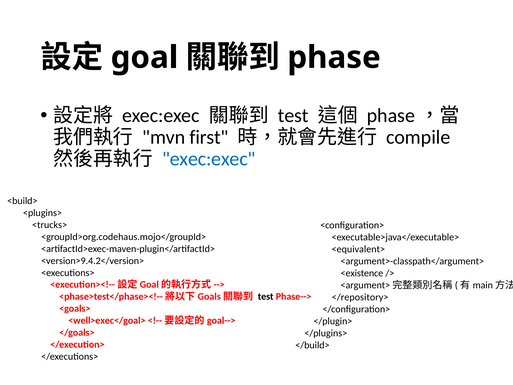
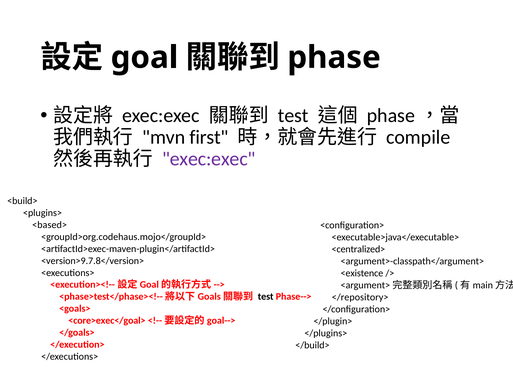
exec:exec at (209, 159) colour: blue -> purple
<trucks>: <trucks> -> <based>
<equivalent>: <equivalent> -> <centralized>
<version>9.4.2</version>: <version>9.4.2</version> -> <version>9.7.8</version>
<well>exec</goal>: <well>exec</goal> -> <core>exec</goal>
